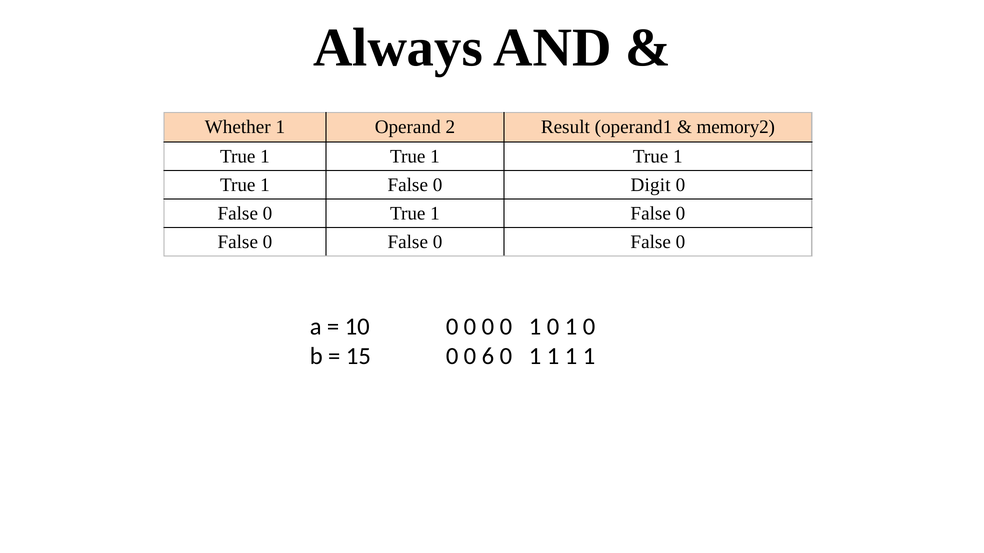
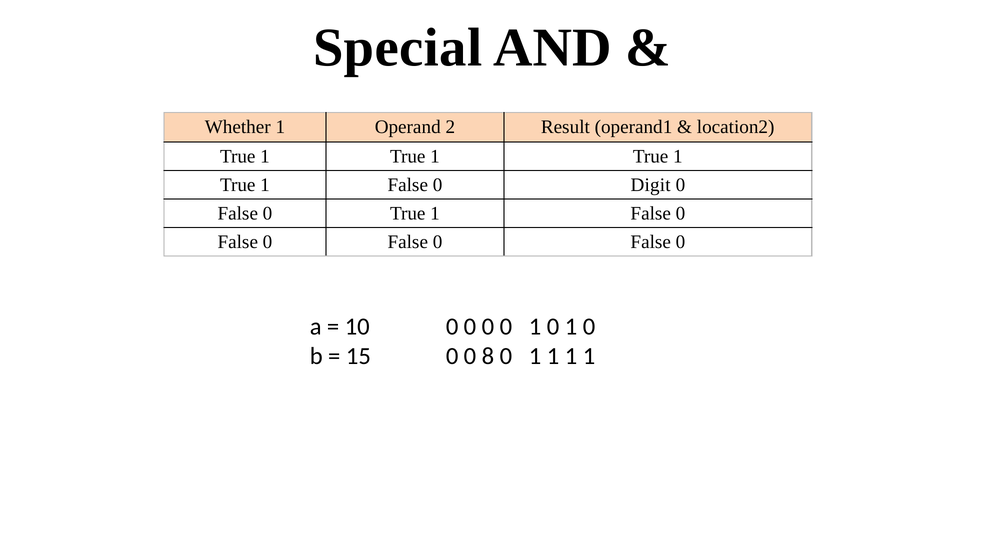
Always: Always -> Special
memory2: memory2 -> location2
6: 6 -> 8
